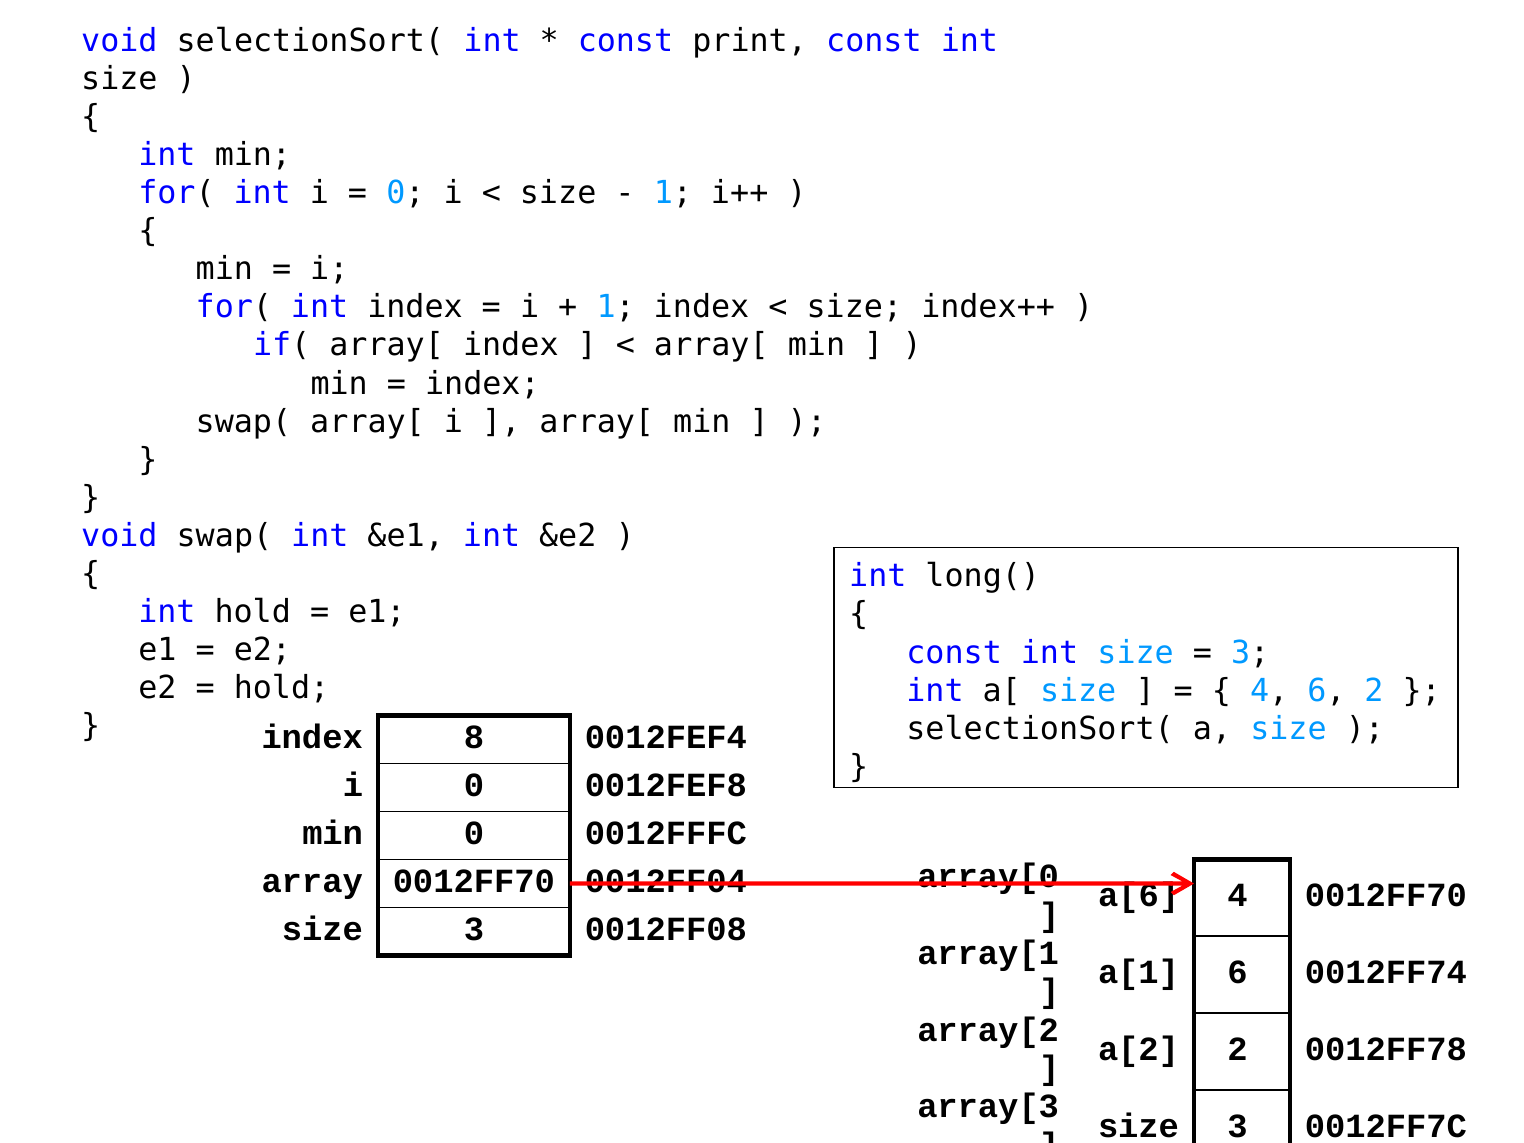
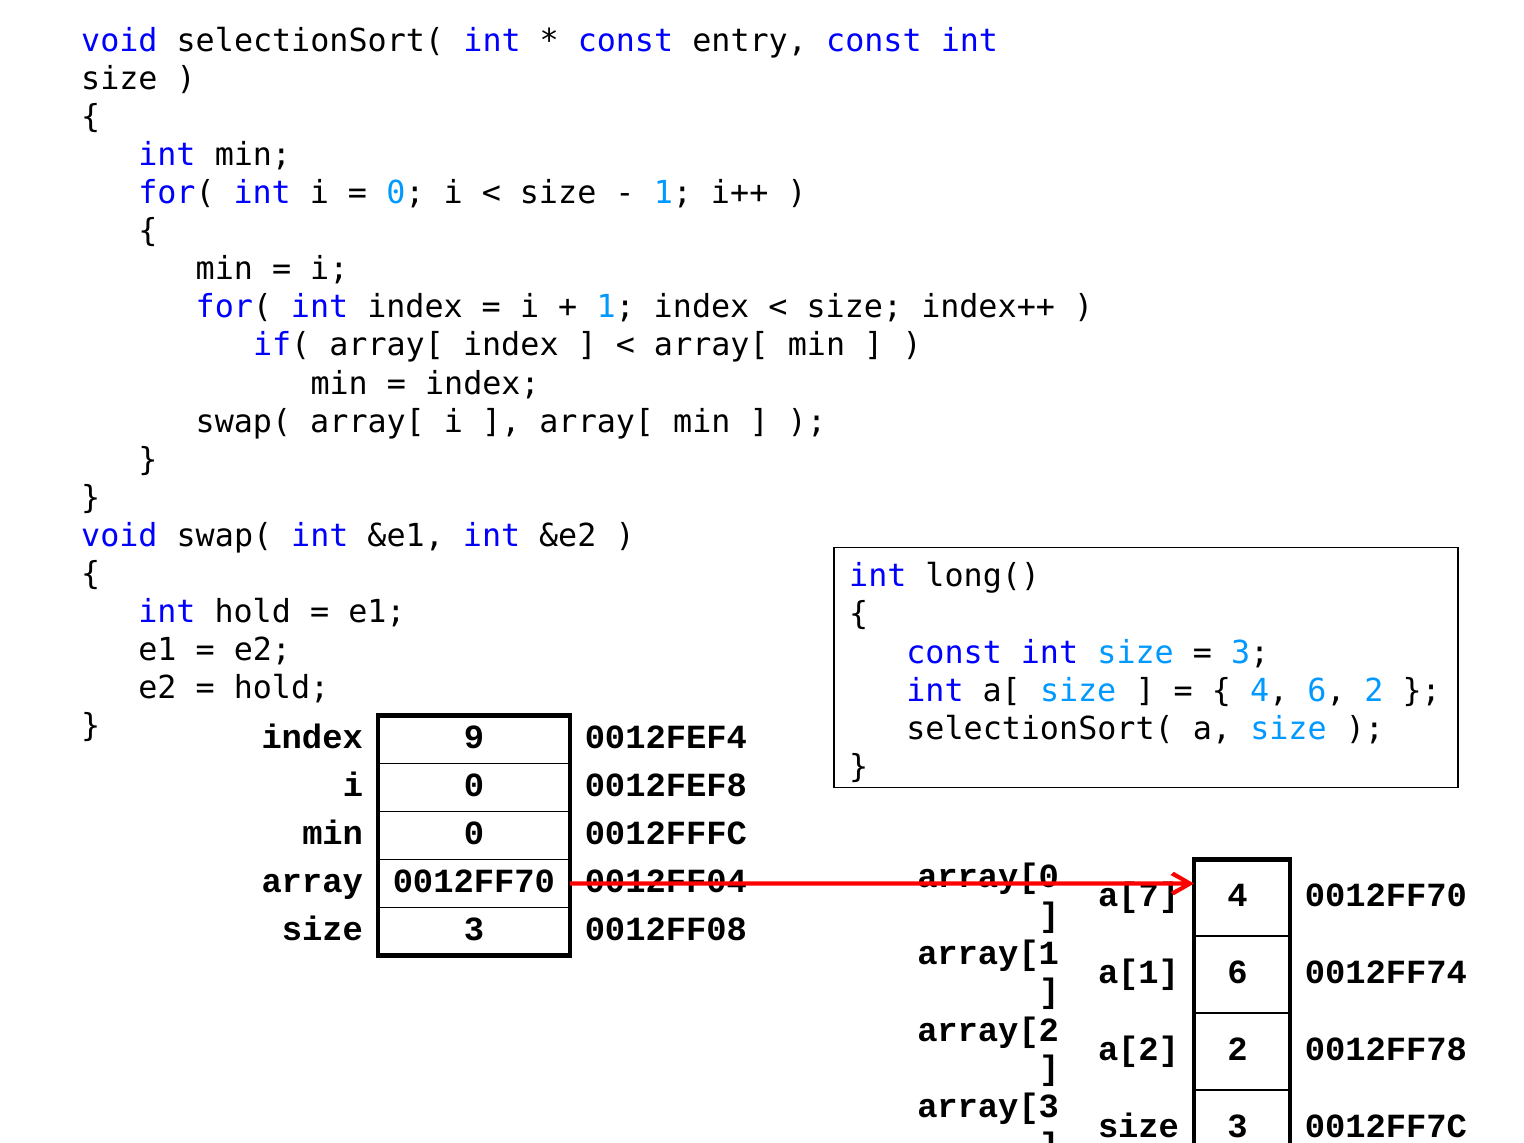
print: print -> entry
8: 8 -> 9
a[6: a[6 -> a[7
